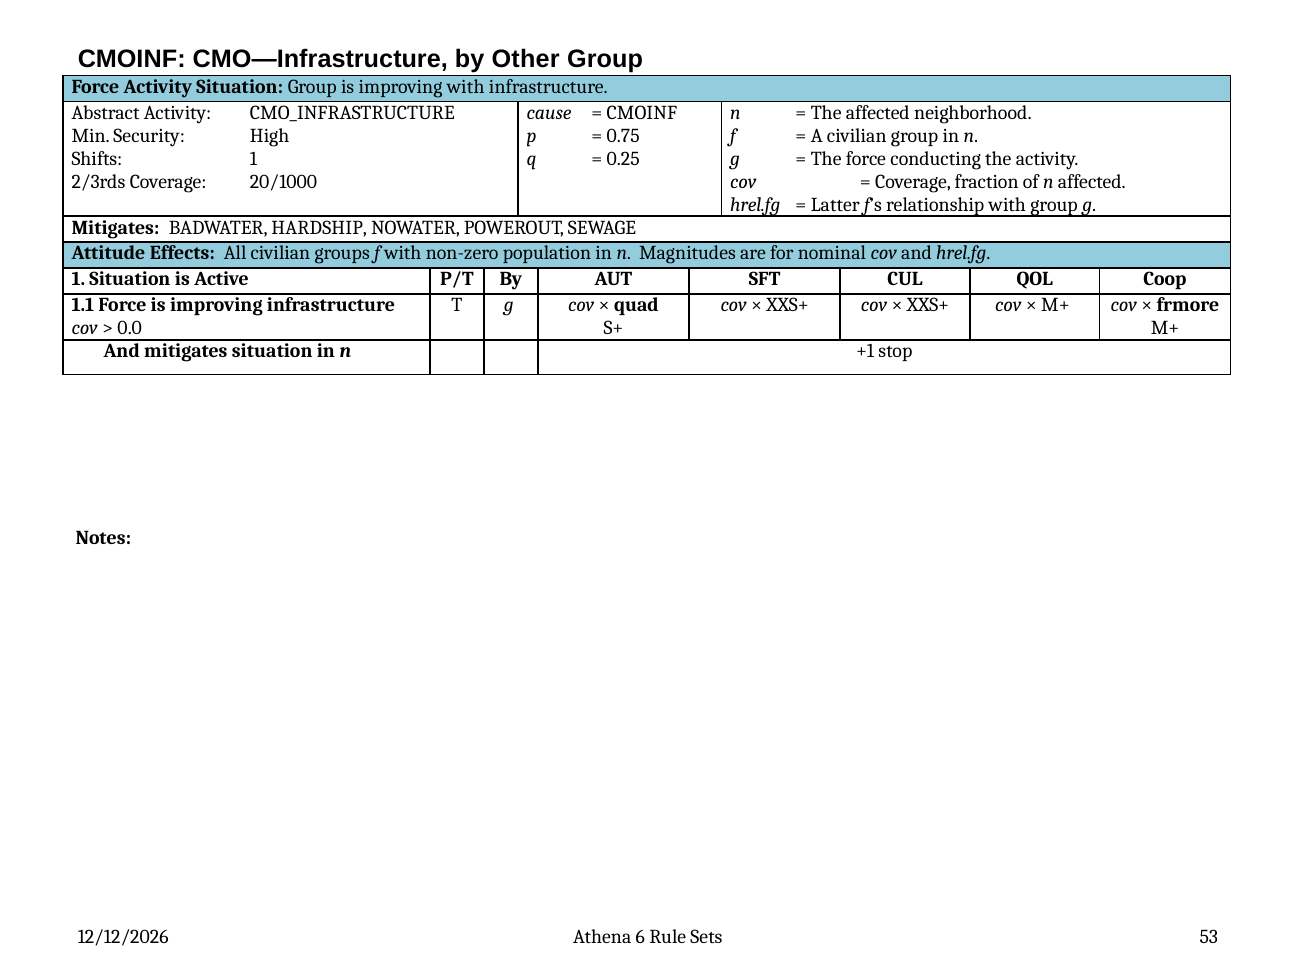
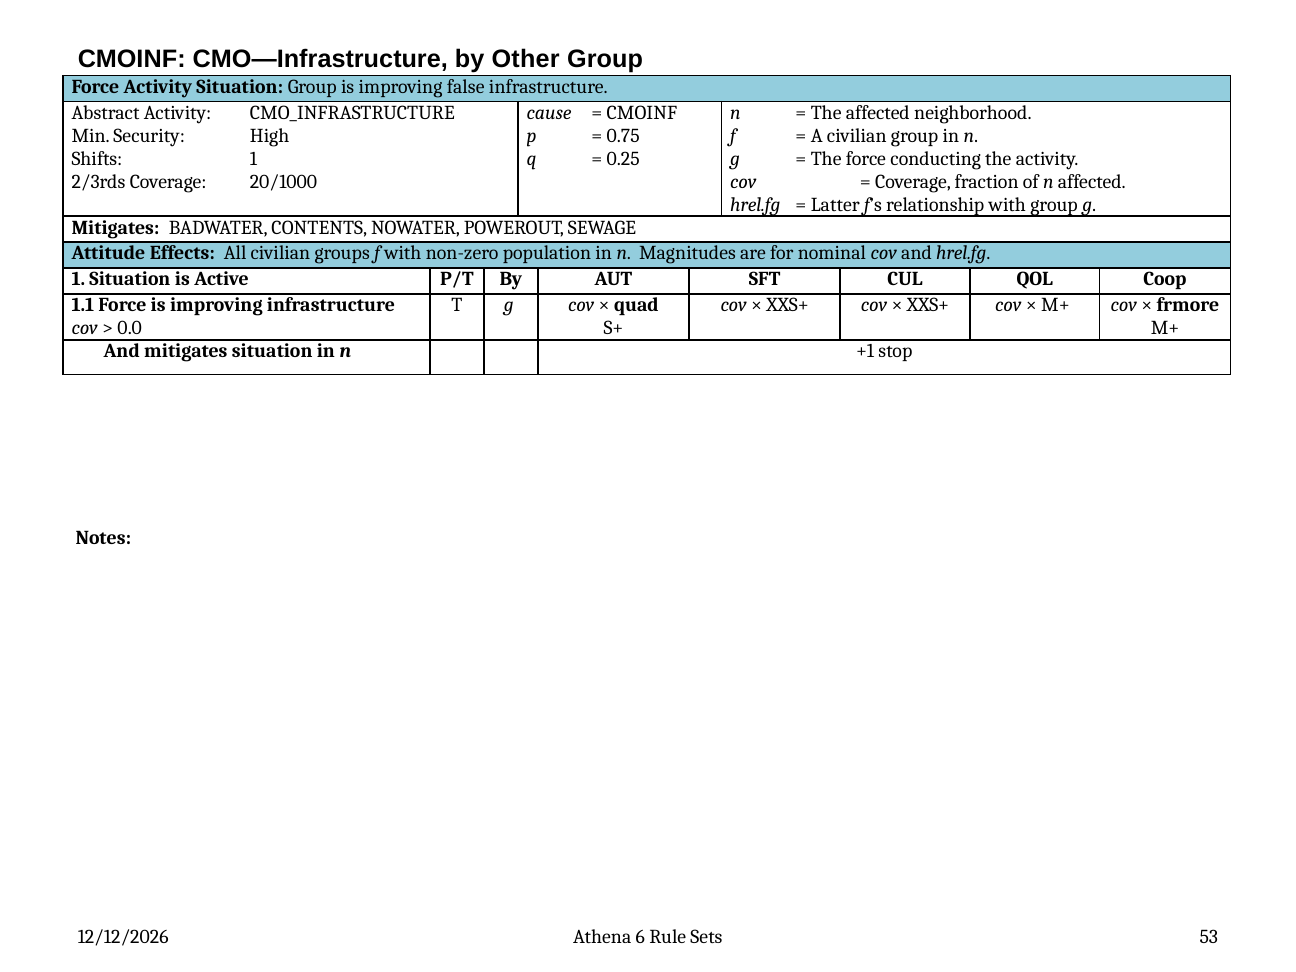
improving with: with -> false
HARDSHIP: HARDSHIP -> CONTENTS
